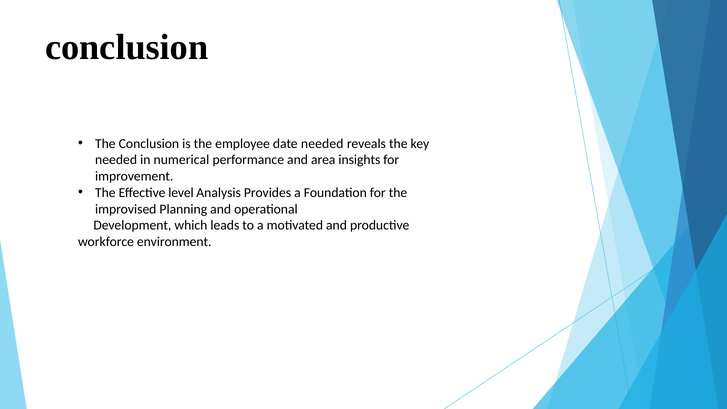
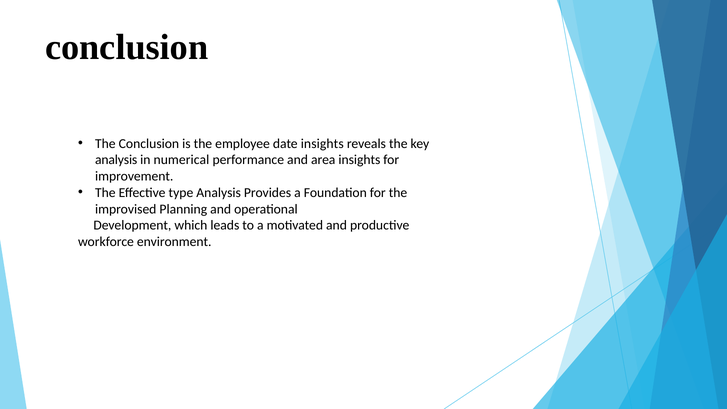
date needed: needed -> insights
needed at (116, 160): needed -> analysis
level: level -> type
